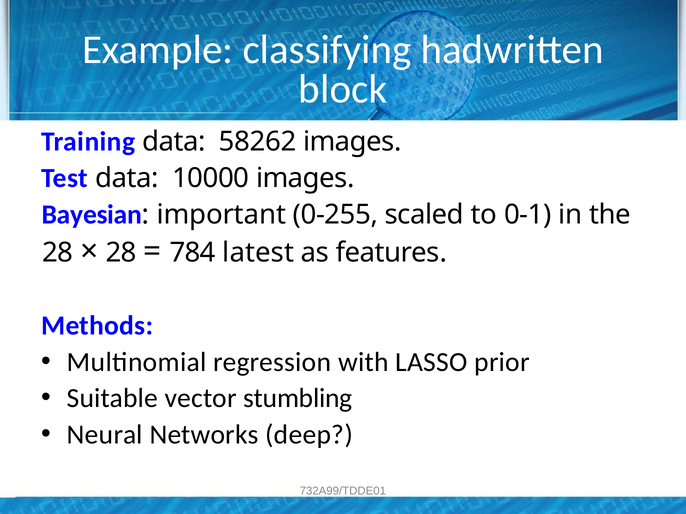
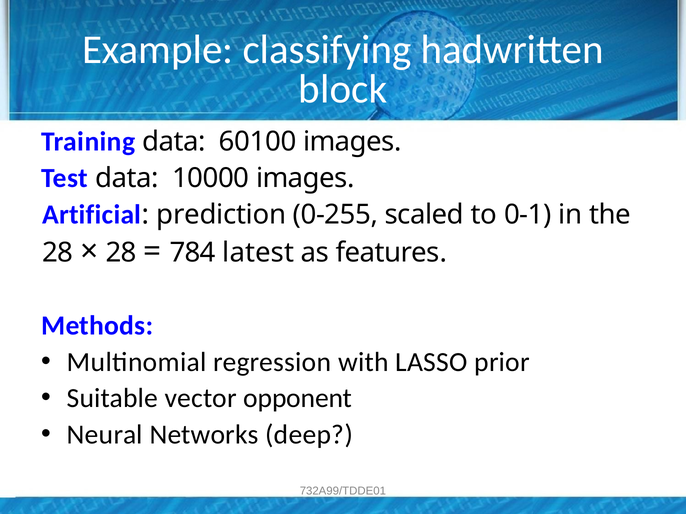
58262: 58262 -> 60100
Bayesian: Bayesian -> Artificial
important: important -> prediction
stumbling: stumbling -> opponent
